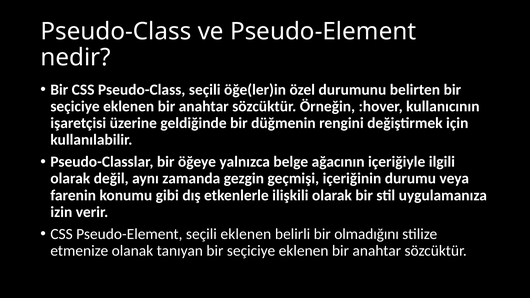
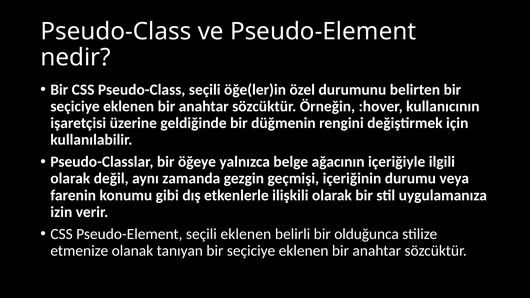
olmadığını: olmadığını -> olduğunca
